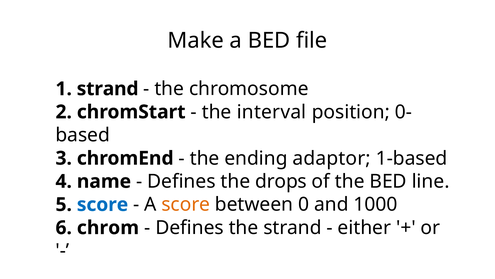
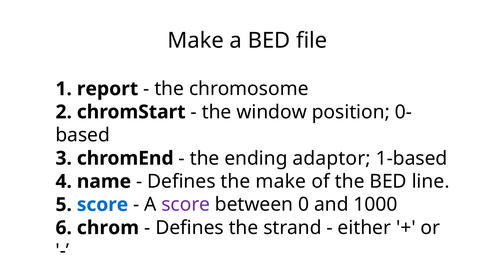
1 strand: strand -> report
interval: interval -> window
the drops: drops -> make
score at (186, 204) colour: orange -> purple
